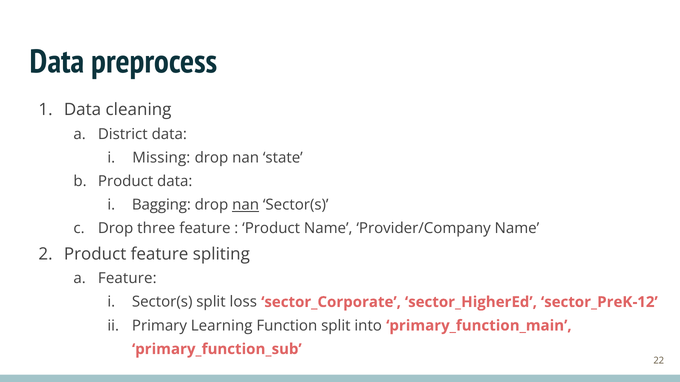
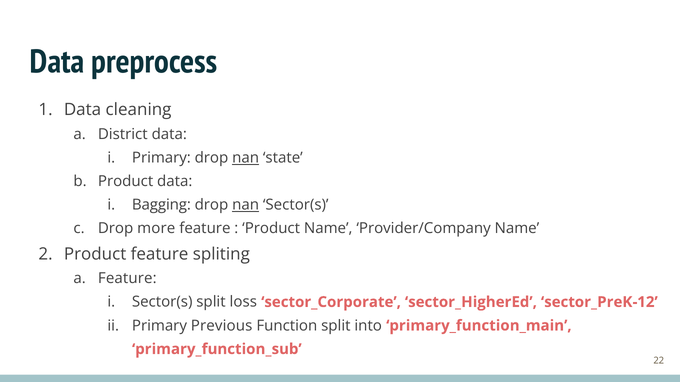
Missing at (161, 158): Missing -> Primary
nan at (246, 158) underline: none -> present
three: three -> more
Learning: Learning -> Previous
